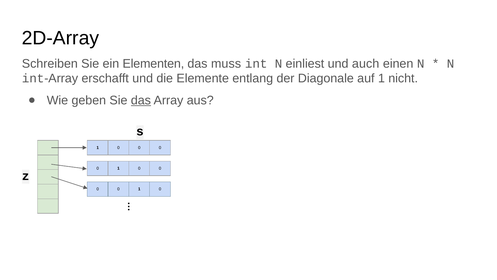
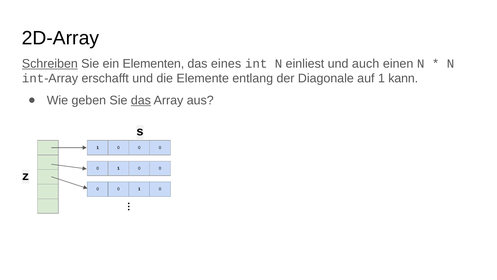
Schreiben underline: none -> present
muss: muss -> eines
nicht: nicht -> kann
